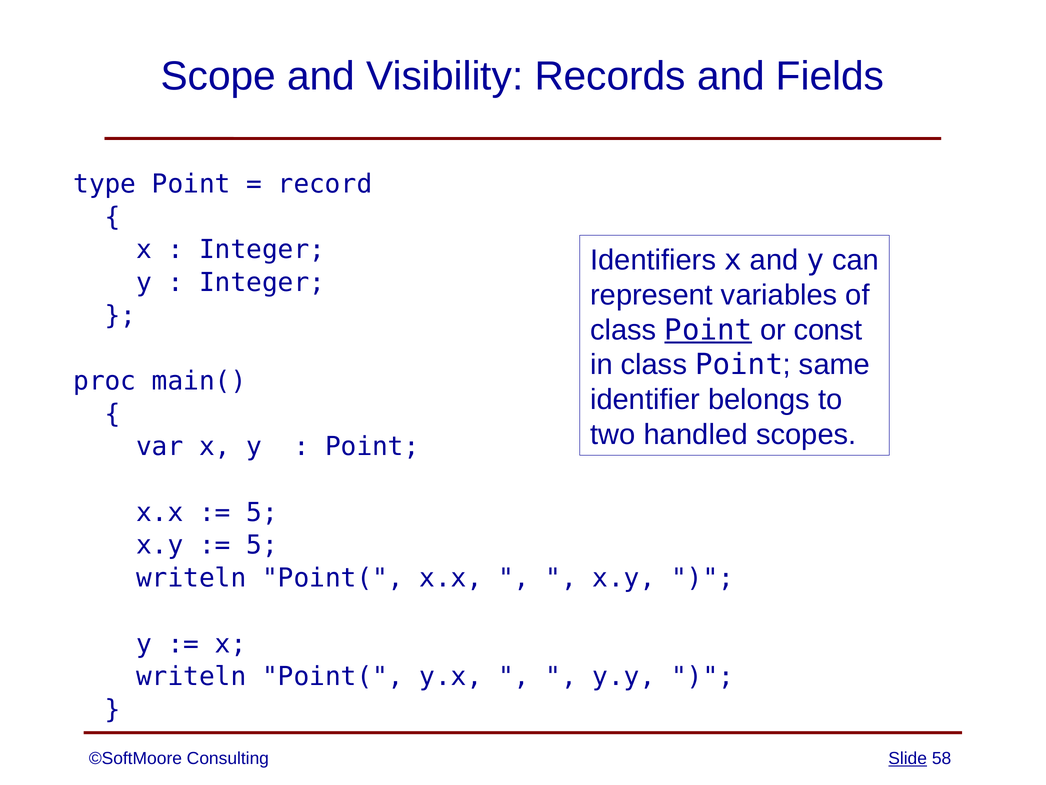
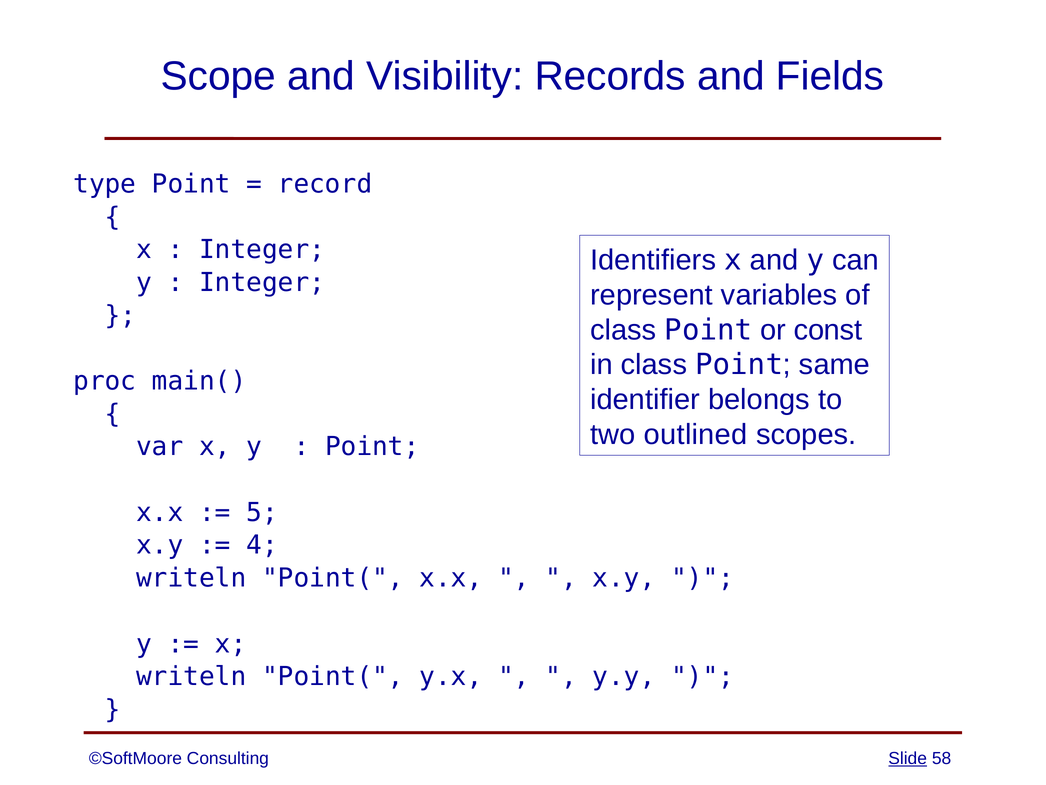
Point at (708, 330) underline: present -> none
handled: handled -> outlined
5 at (262, 545): 5 -> 4
